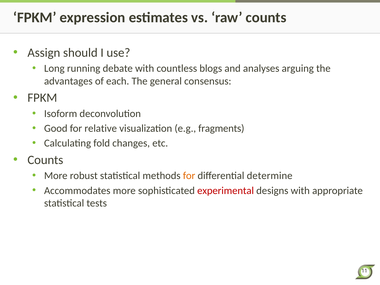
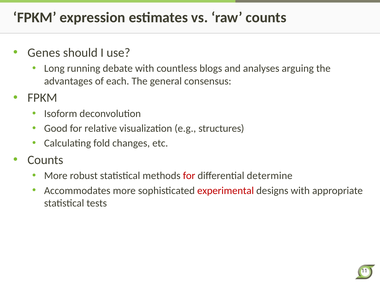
Assign: Assign -> Genes
fragments: fragments -> structures
for at (189, 176) colour: orange -> red
